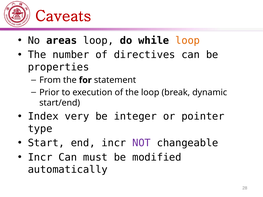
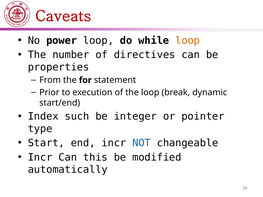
areas: areas -> power
very: very -> such
NOT colour: purple -> blue
must: must -> this
